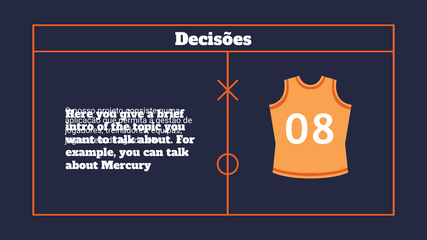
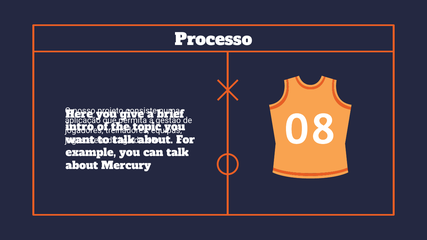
Decisões: Decisões -> Processo
